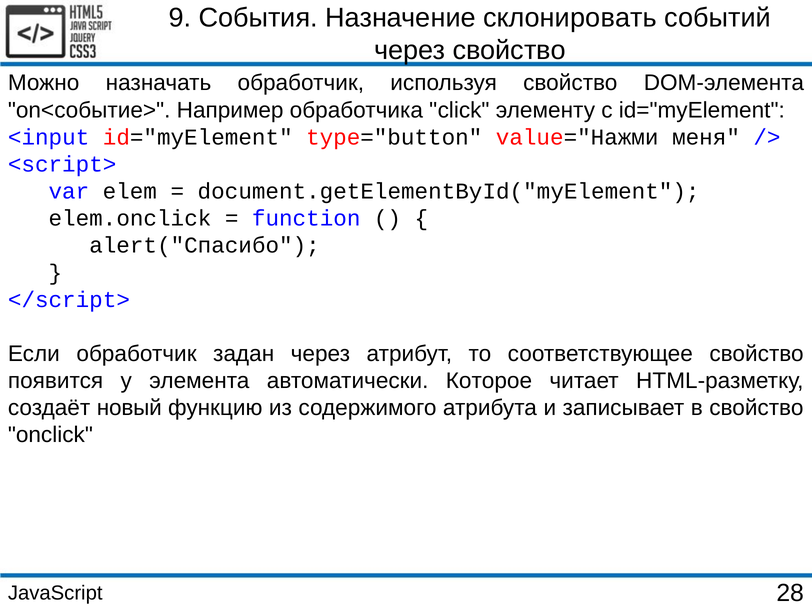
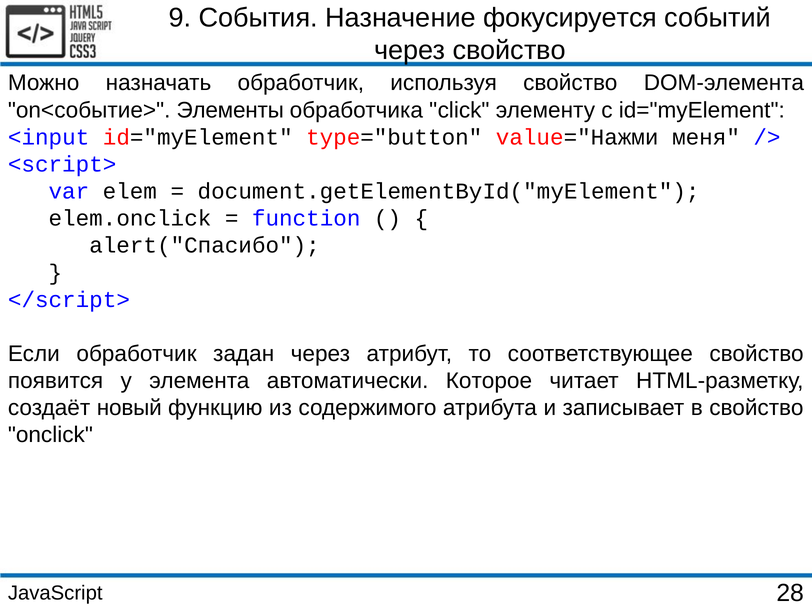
склонировать: склонировать -> фокусируется
Например: Например -> Элементы
